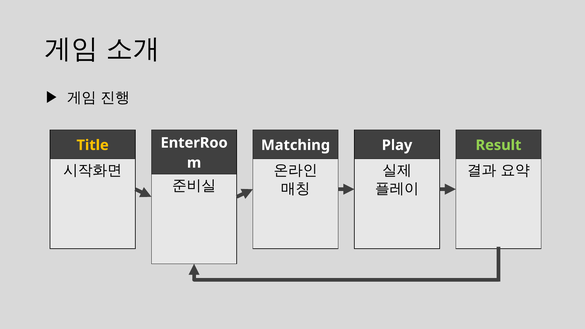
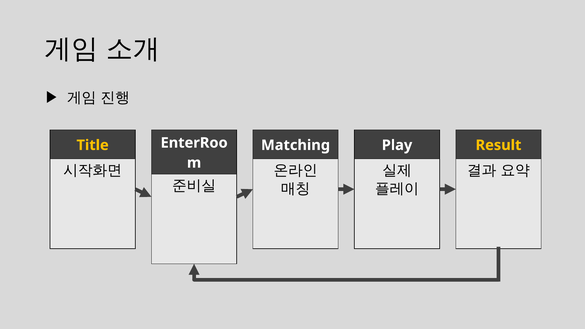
Result colour: light green -> yellow
